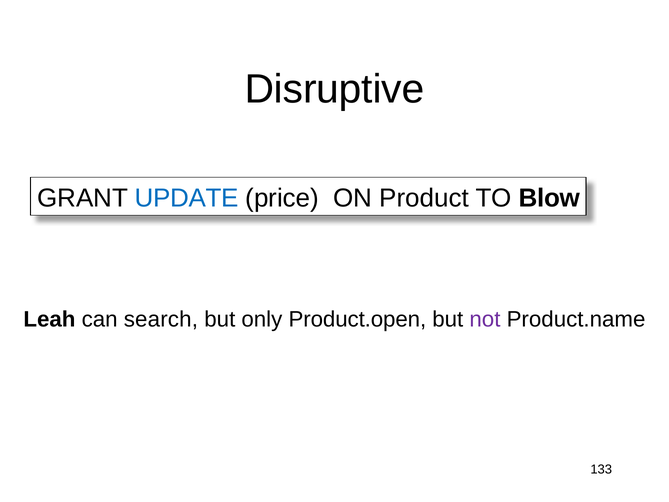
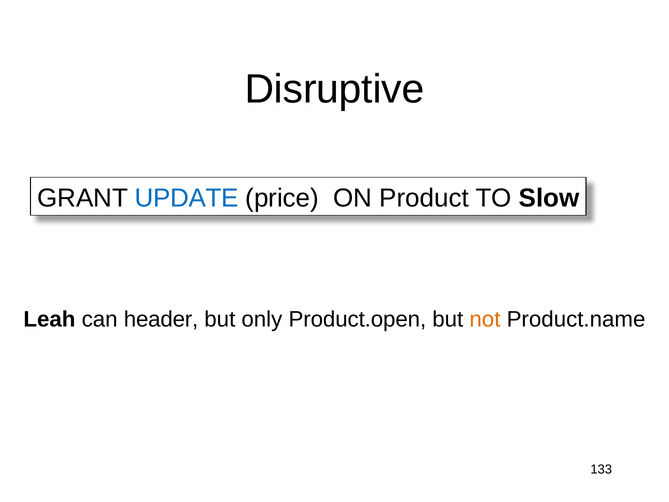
Blow: Blow -> Slow
search: search -> header
not colour: purple -> orange
